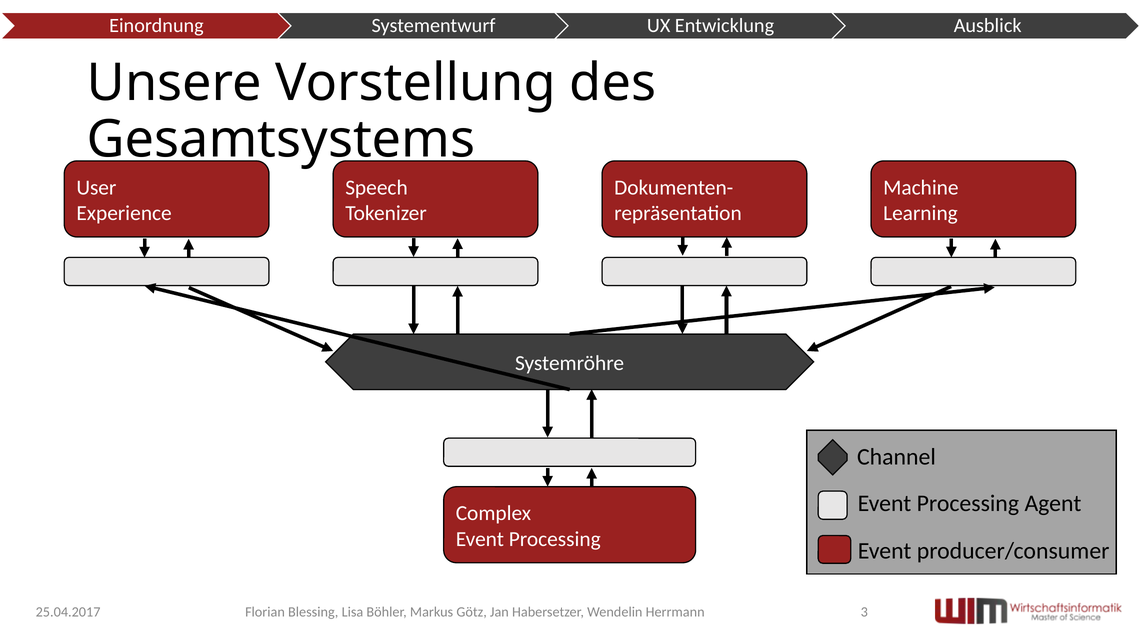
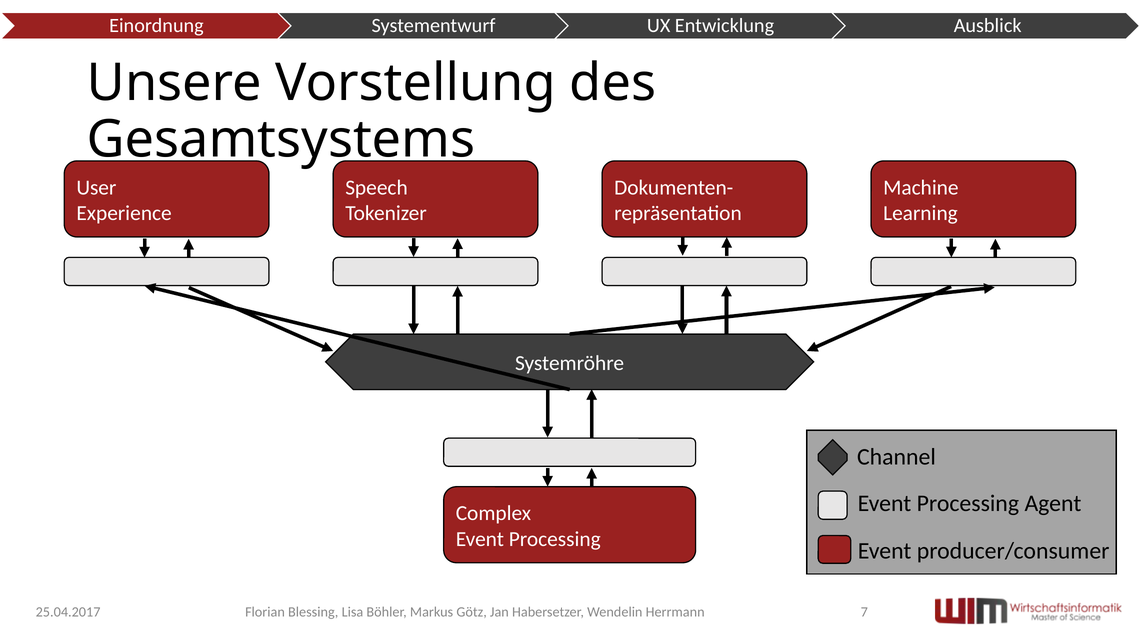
3: 3 -> 7
